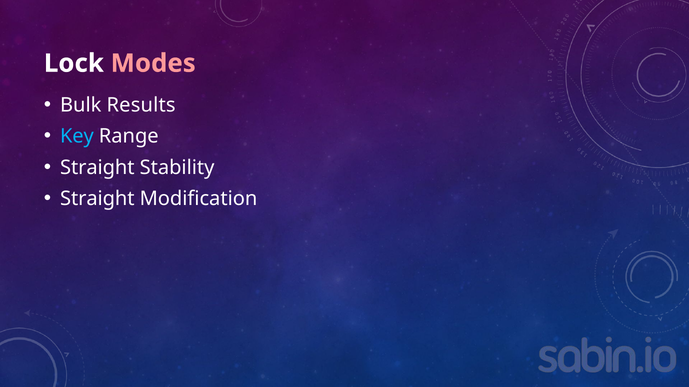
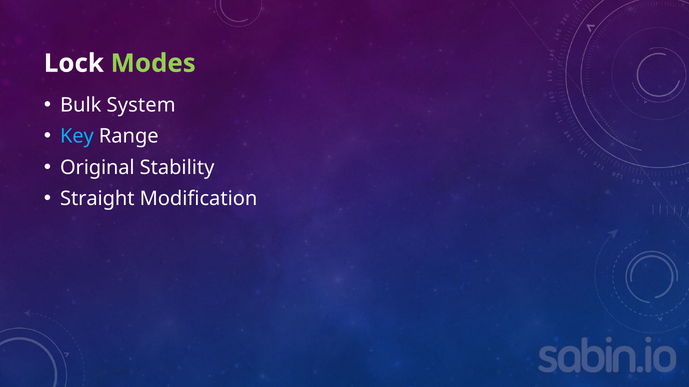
Modes colour: pink -> light green
Results: Results -> System
Straight at (97, 168): Straight -> Original
